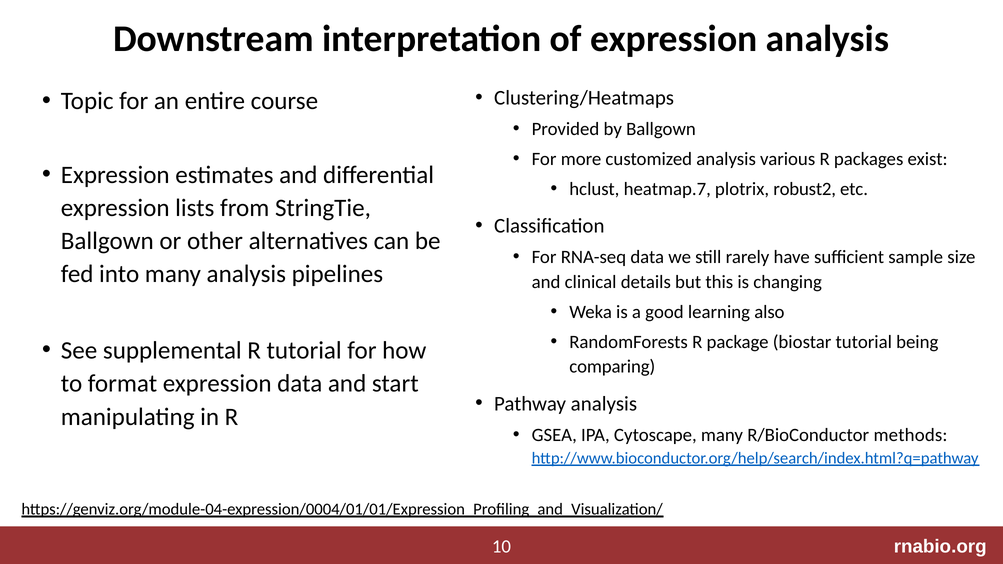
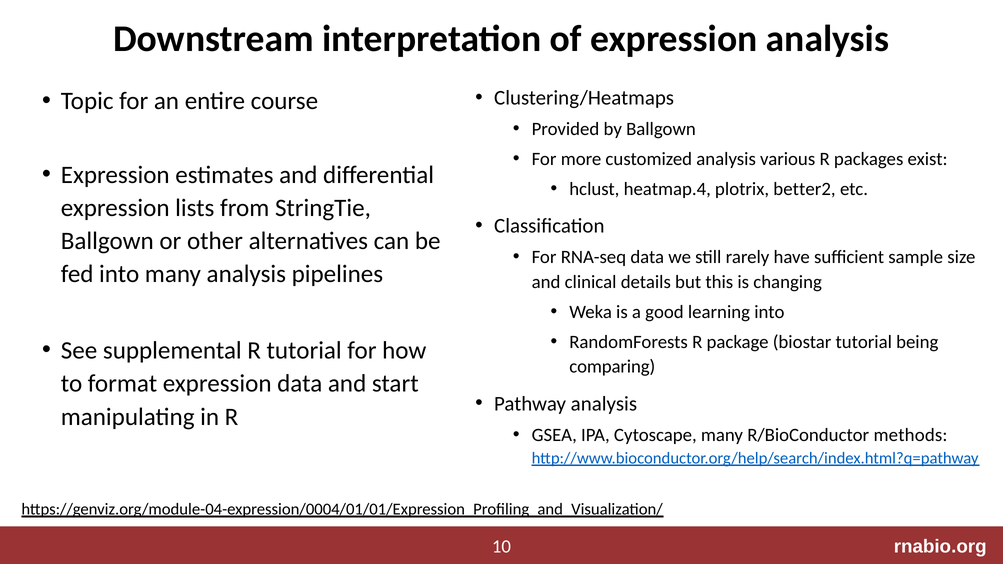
heatmap.7: heatmap.7 -> heatmap.4
robust2: robust2 -> better2
learning also: also -> into
